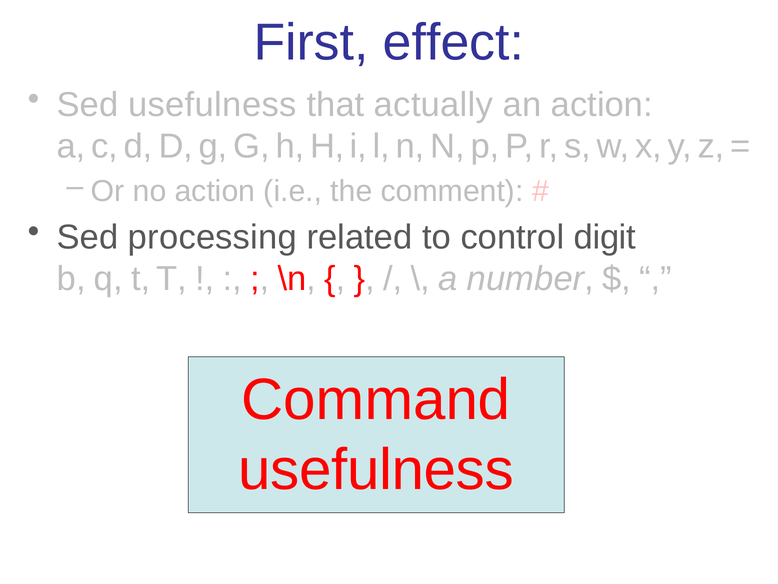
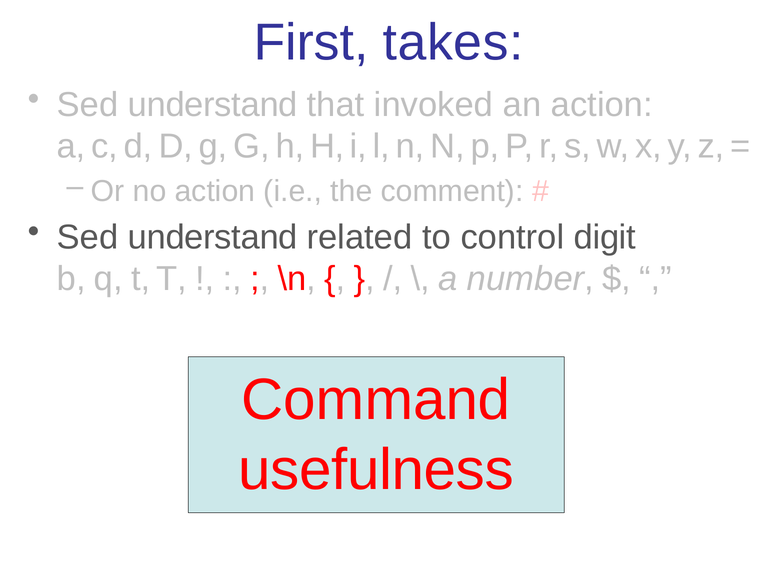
effect: effect -> takes
usefulness at (212, 105): usefulness -> understand
actually: actually -> invoked
processing at (212, 237): processing -> understand
